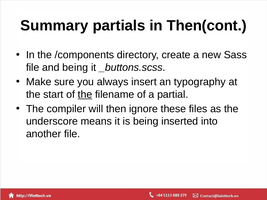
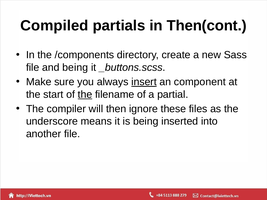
Summary: Summary -> Compiled
insert underline: none -> present
typography: typography -> component
